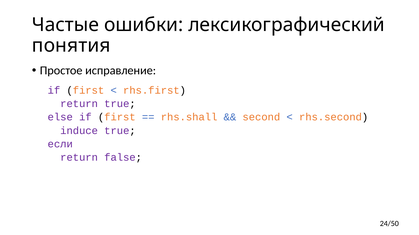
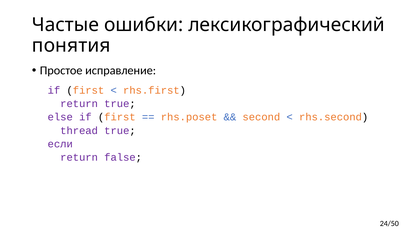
rhs.shall: rhs.shall -> rhs.poset
induce: induce -> thread
